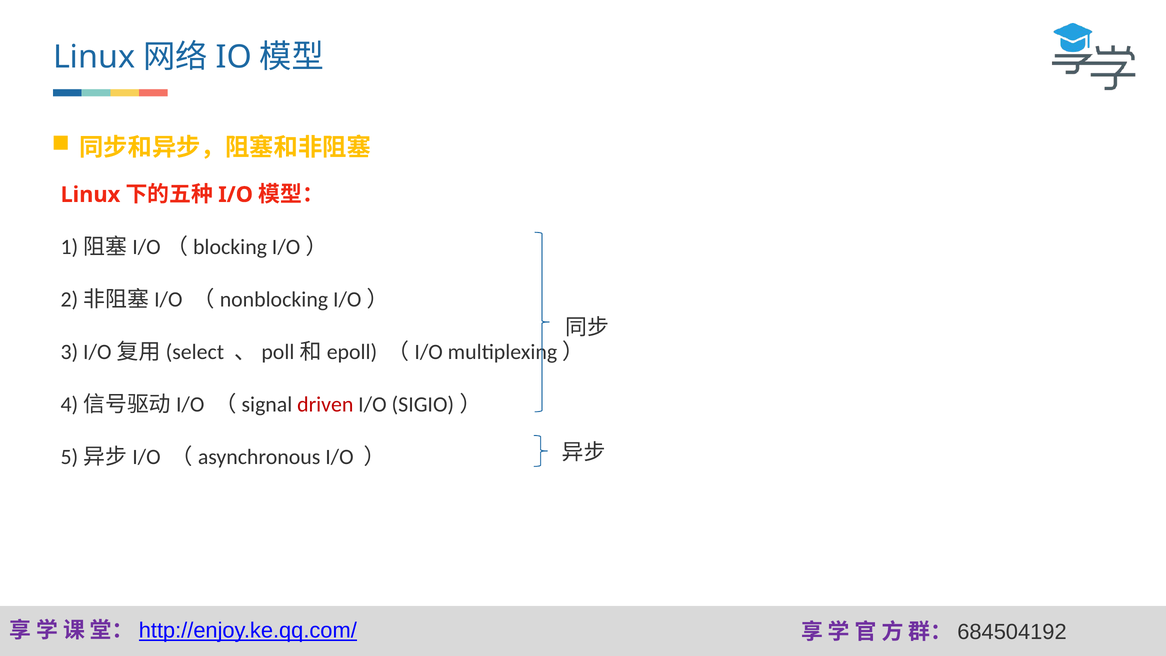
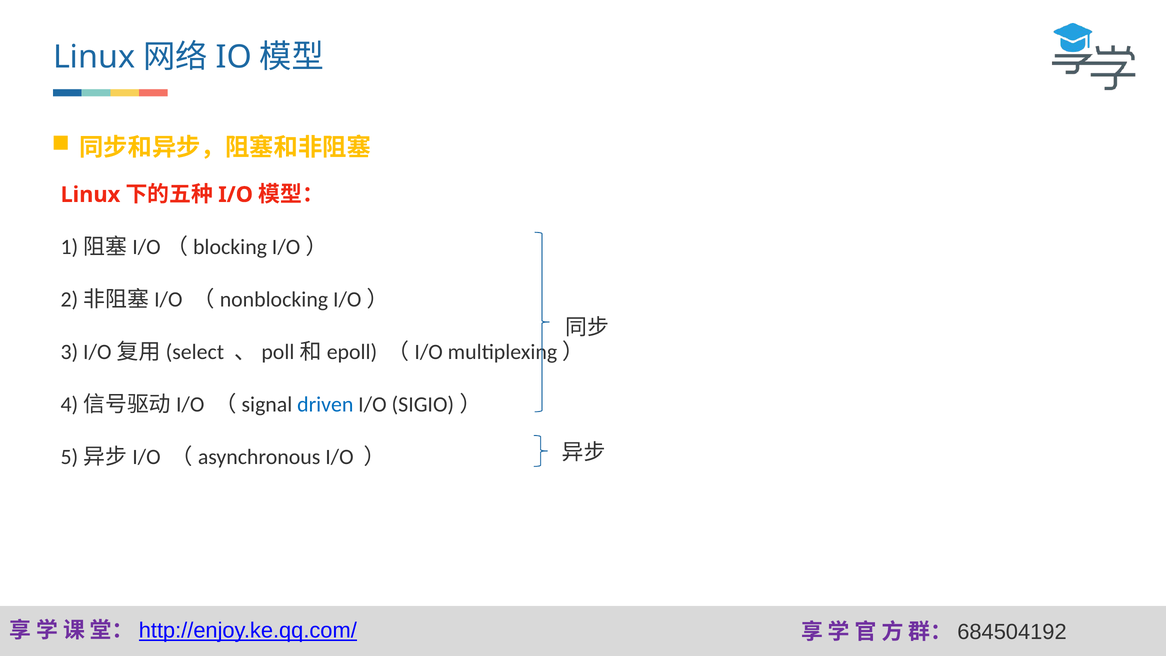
driven colour: red -> blue
